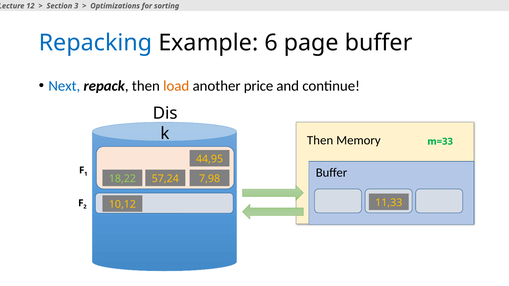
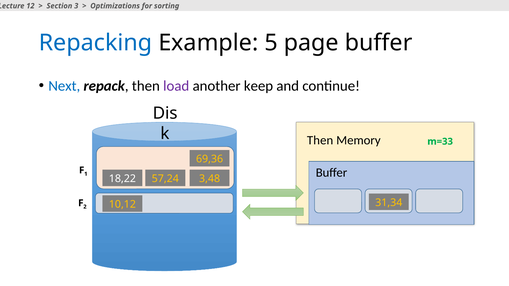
6: 6 -> 5
load colour: orange -> purple
price: price -> keep
44,95: 44,95 -> 69,36
18,22 colour: light green -> white
7,98: 7,98 -> 3,48
11,33: 11,33 -> 31,34
